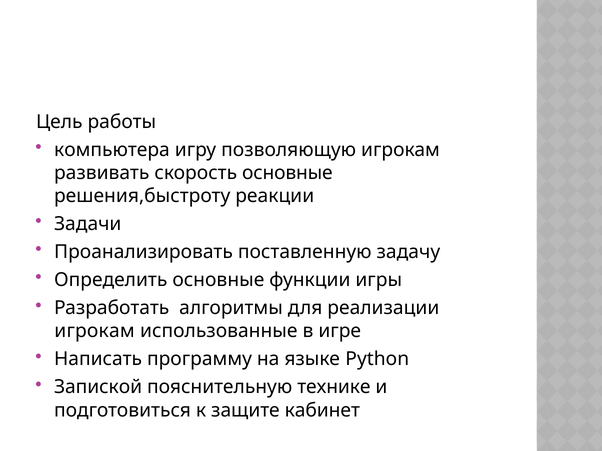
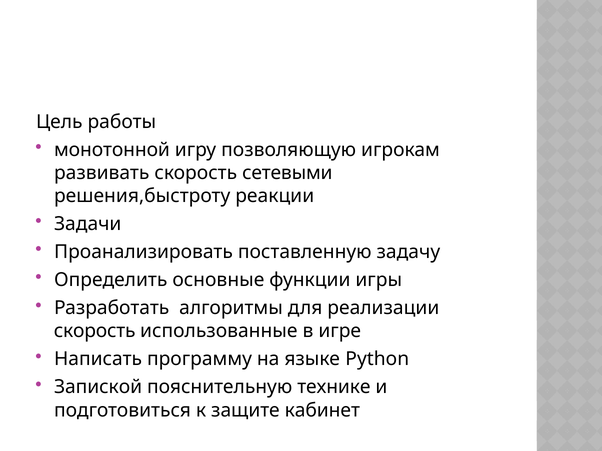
компьютера: компьютера -> монотонной
скорость основные: основные -> сетевыми
игрокам at (95, 331): игрокам -> скорость
